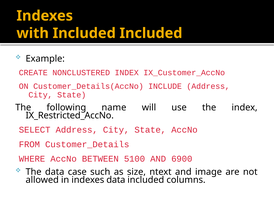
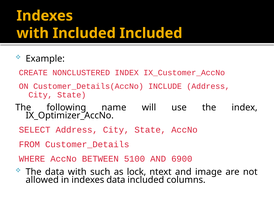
IX_Restricted_AccNo: IX_Restricted_AccNo -> IX_Optimizer_AccNo
data case: case -> with
size: size -> lock
